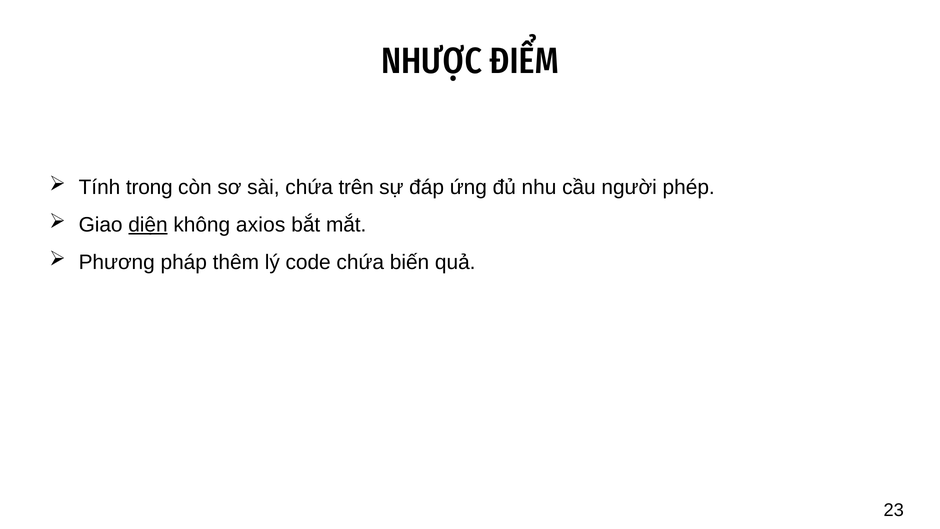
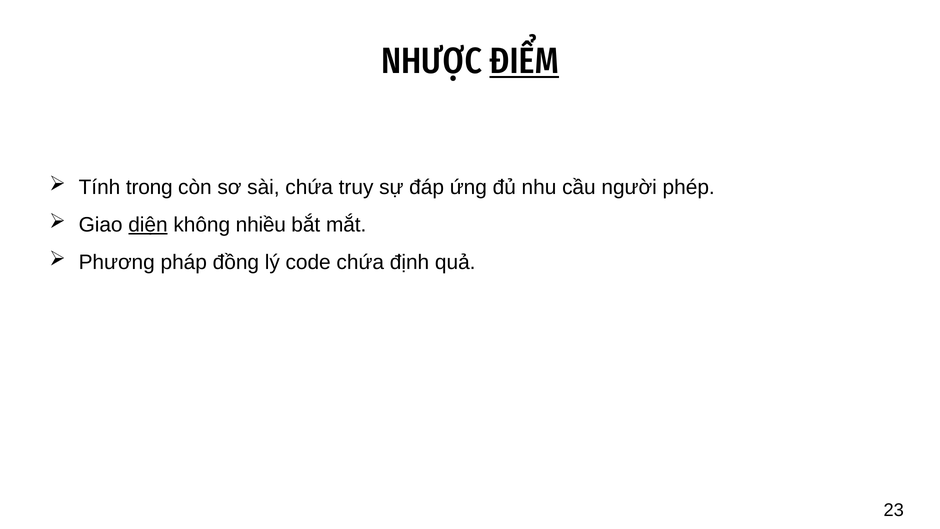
ĐIỂM underline: none -> present
trên: trên -> truy
axios: axios -> nhiều
thêm: thêm -> đồng
biến: biến -> định
